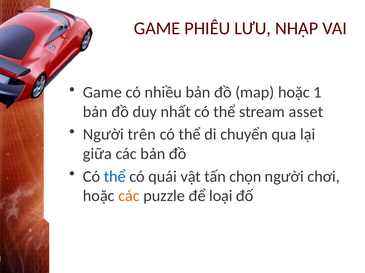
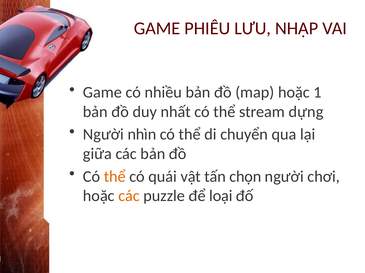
asset: asset -> dựng
trên: trên -> nhìn
thể at (115, 177) colour: blue -> orange
